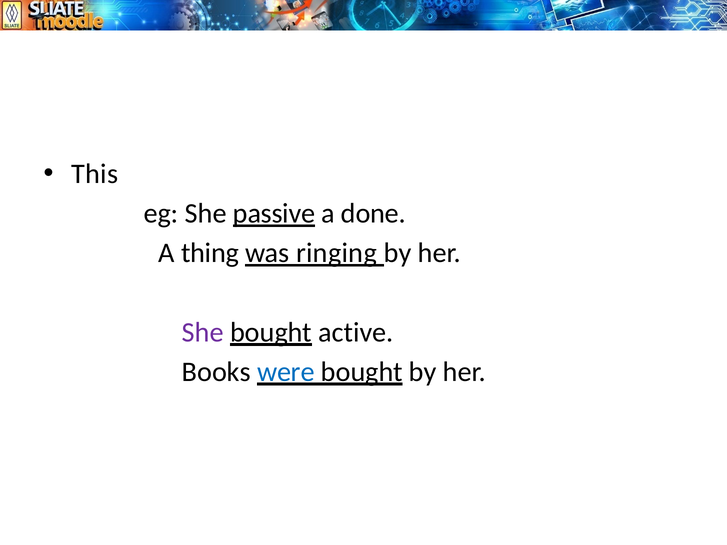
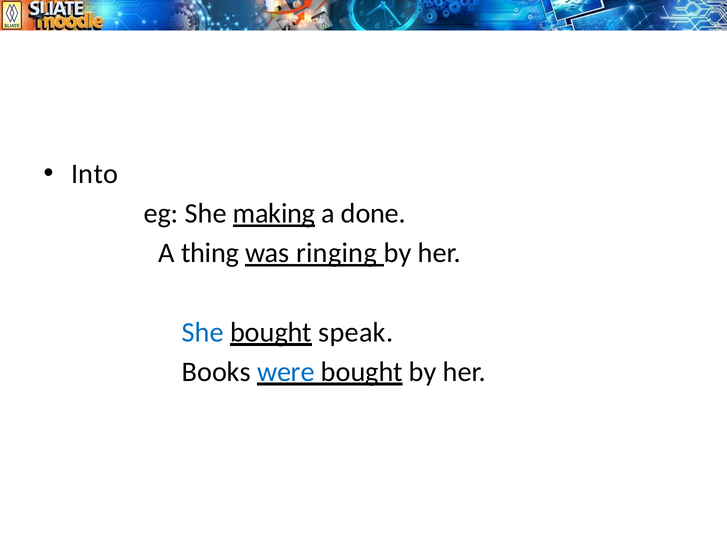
This: This -> Into
passive: passive -> making
She at (203, 333) colour: purple -> blue
active: active -> speak
